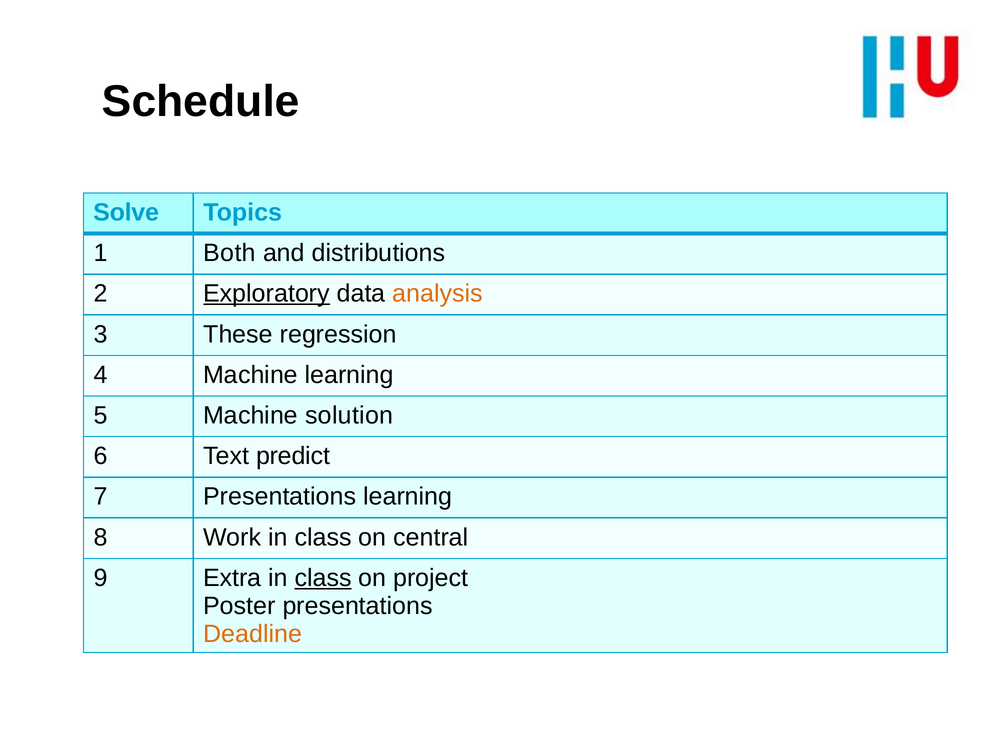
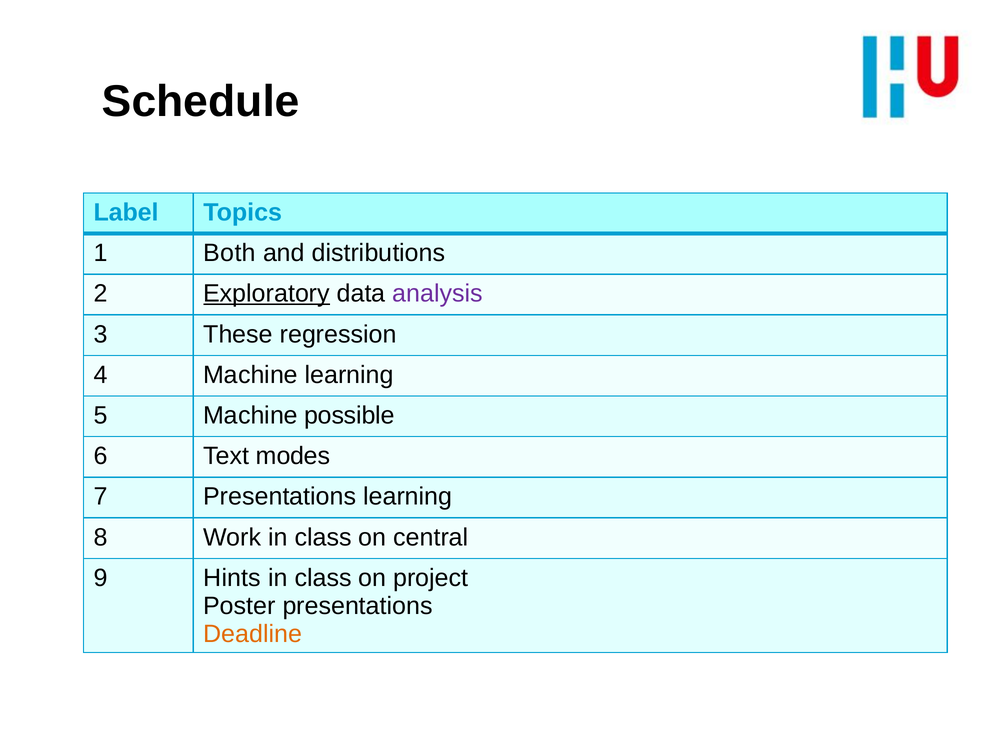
Solve: Solve -> Label
analysis colour: orange -> purple
solution: solution -> possible
predict: predict -> modes
Extra: Extra -> Hints
class at (323, 578) underline: present -> none
